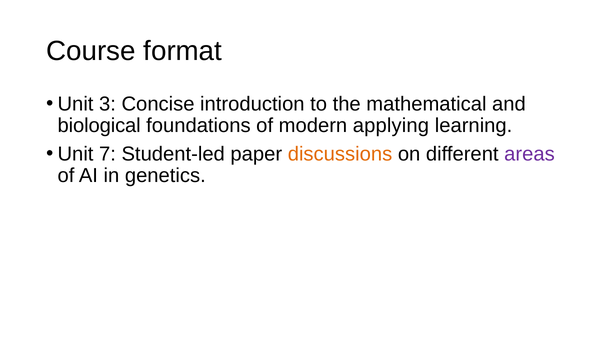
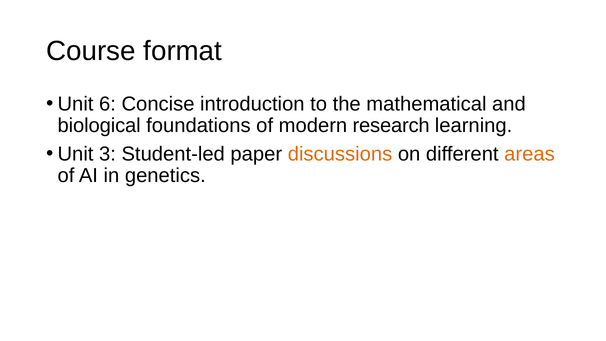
3: 3 -> 6
applying: applying -> research
7: 7 -> 3
areas colour: purple -> orange
